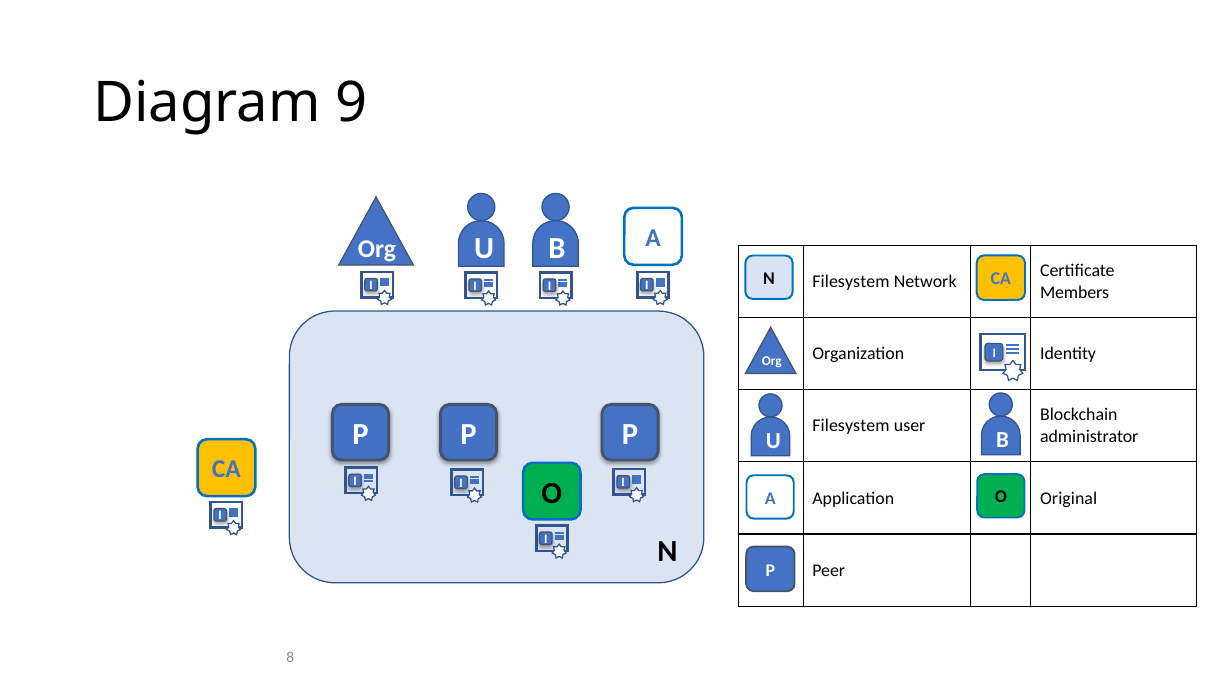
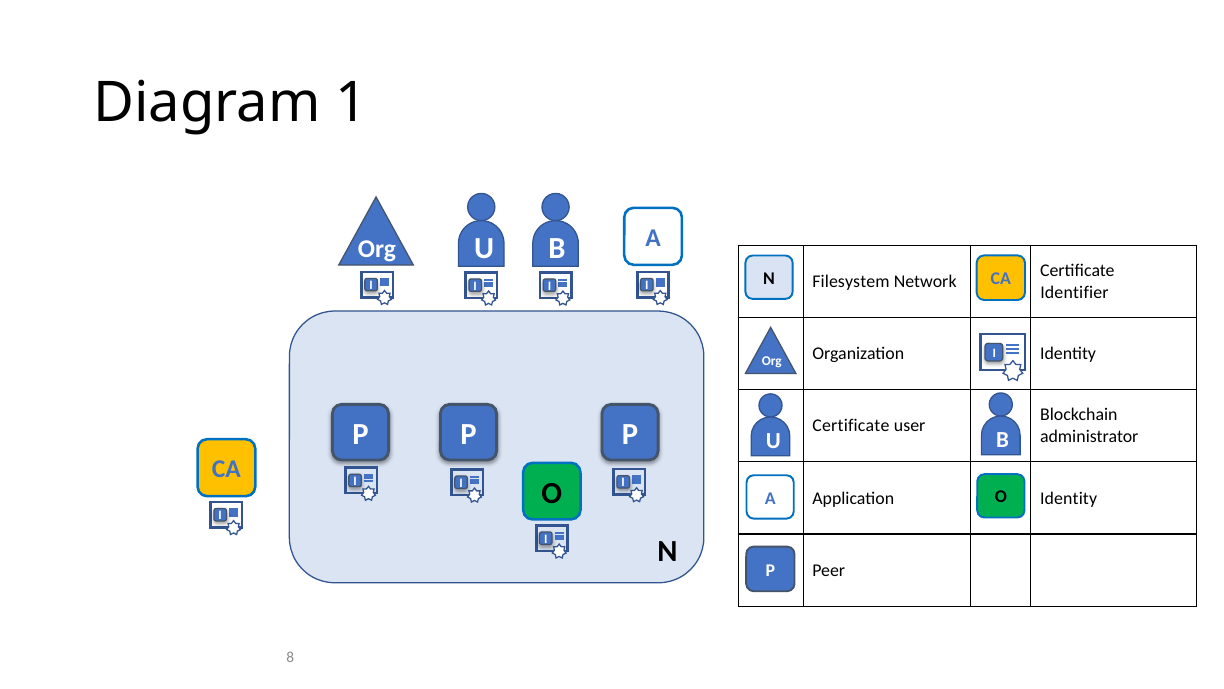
9: 9 -> 1
Members: Members -> Identifier
Filesystem at (851, 426): Filesystem -> Certificate
Application Original: Original -> Identity
